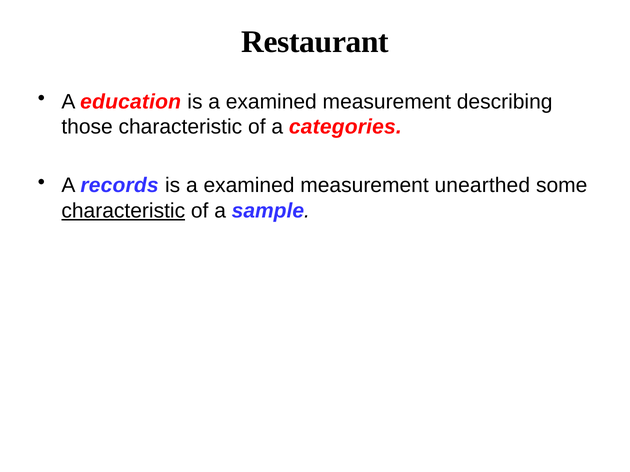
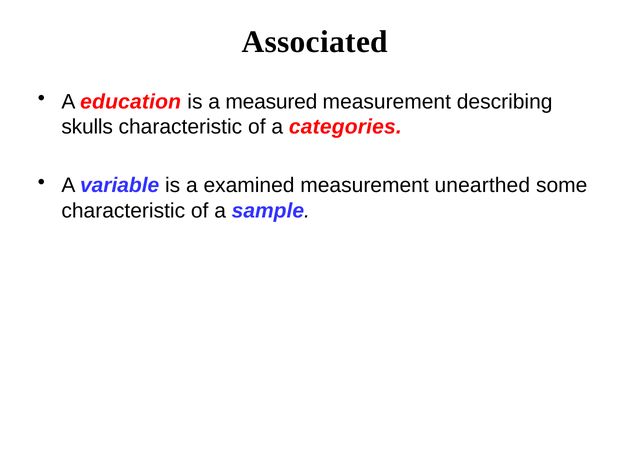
Restaurant: Restaurant -> Associated
examined at (271, 102): examined -> measured
those: those -> skulls
records: records -> variable
characteristic at (123, 211) underline: present -> none
